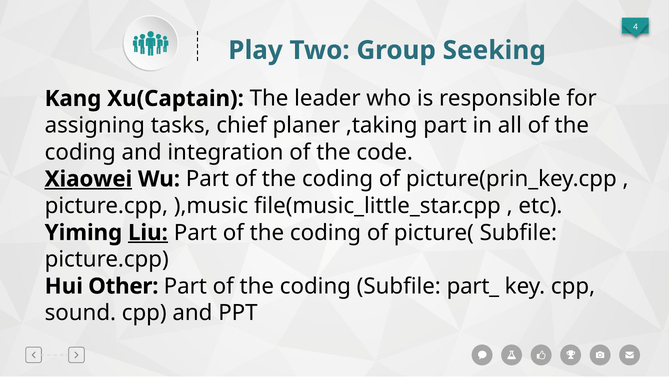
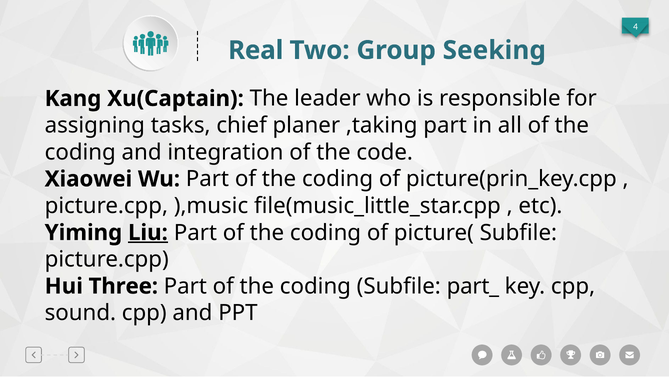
Play: Play -> Real
Xiaowei underline: present -> none
Other: Other -> Three
